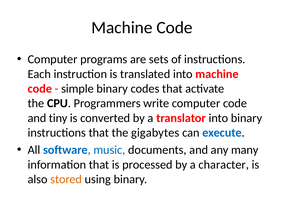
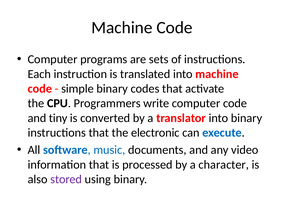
gigabytes: gigabytes -> electronic
many: many -> video
stored colour: orange -> purple
